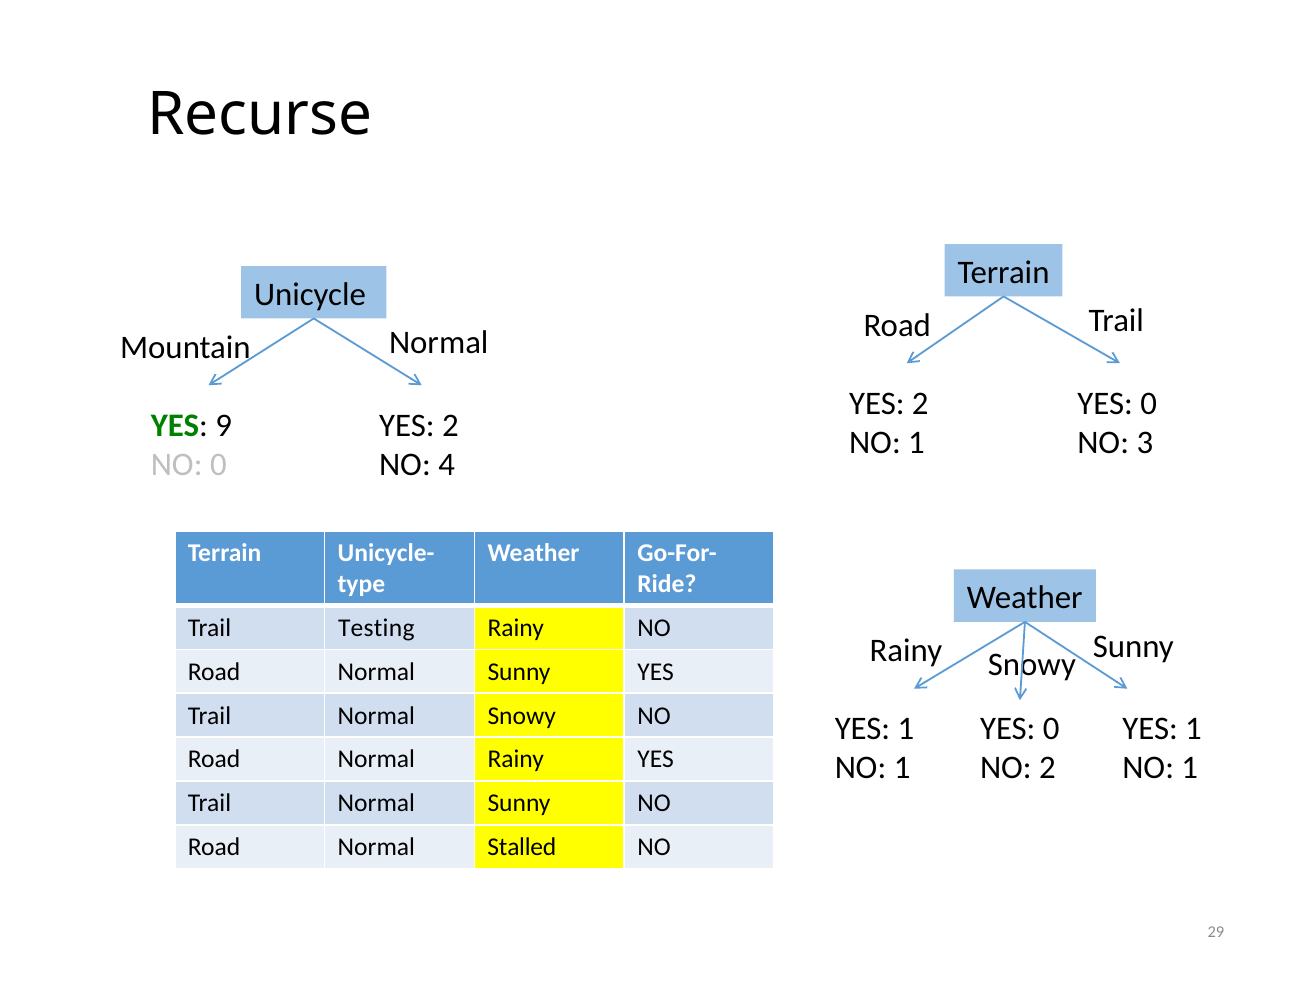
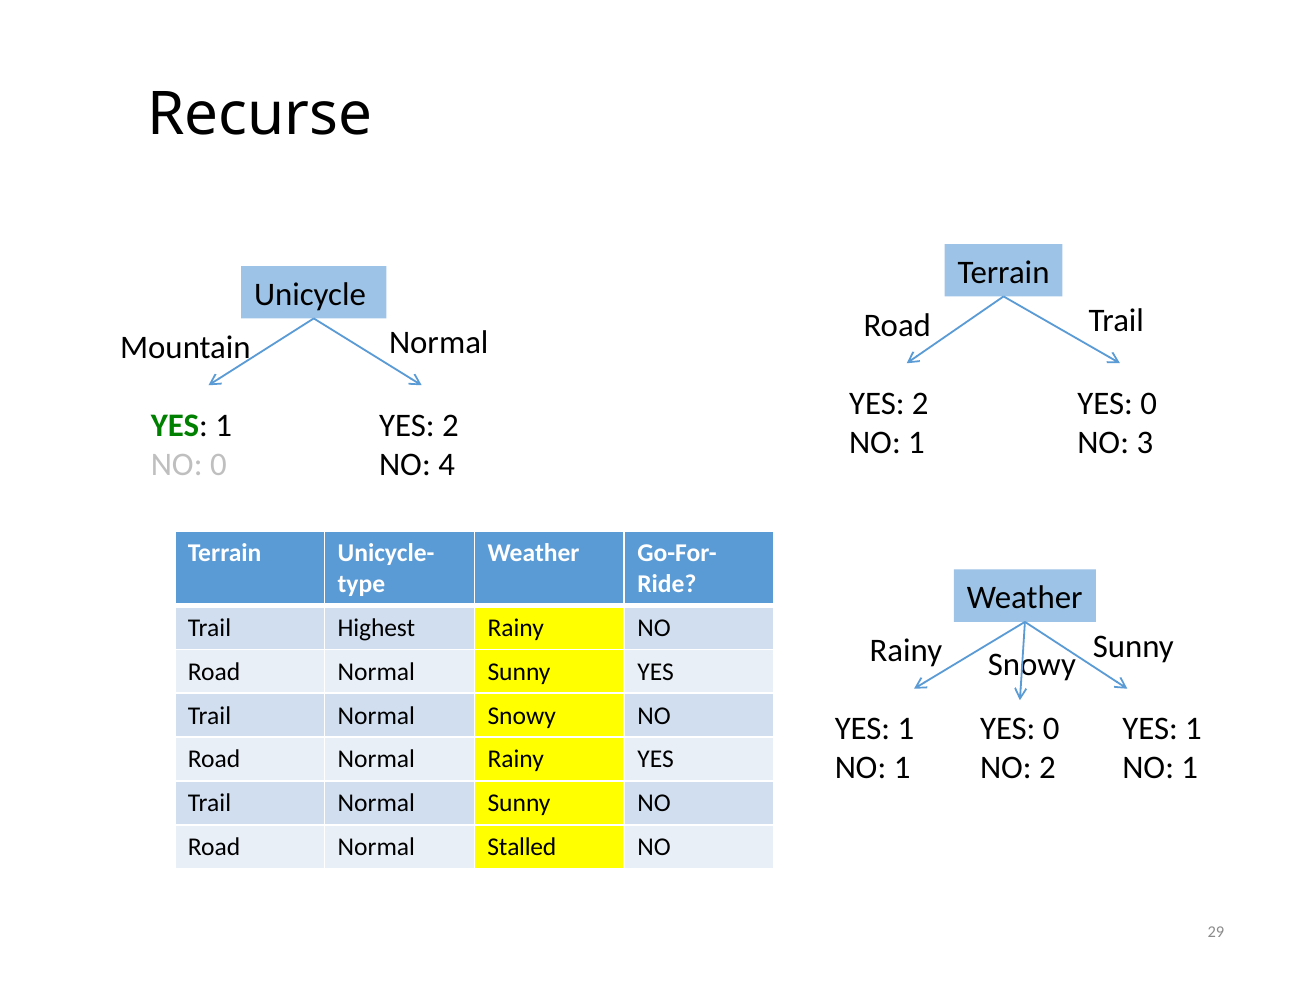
9 at (224, 425): 9 -> 1
Testing: Testing -> Highest
